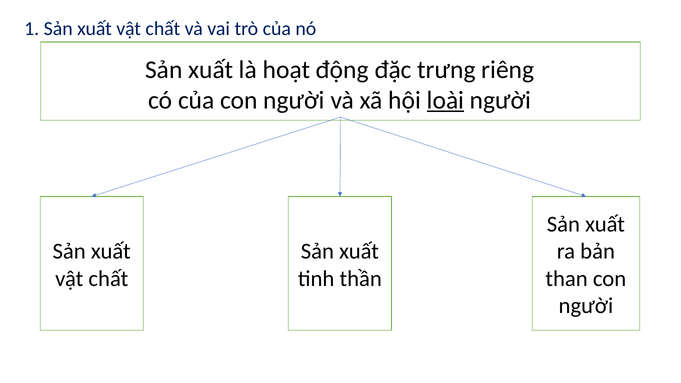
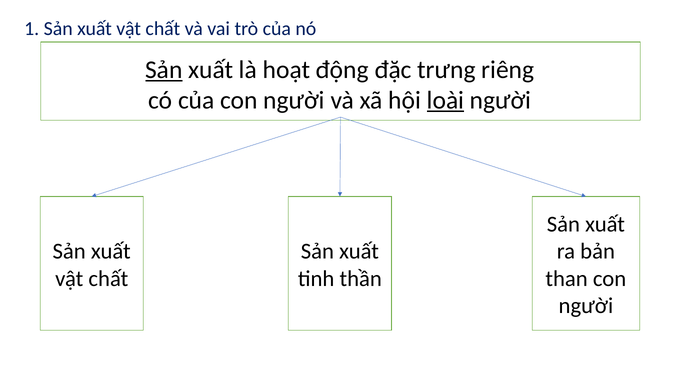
Sản at (164, 70) underline: none -> present
